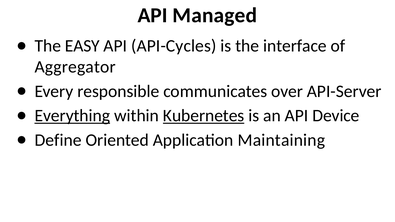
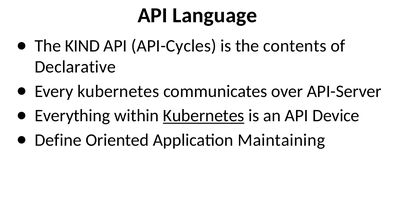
Managed: Managed -> Language
EASY: EASY -> KIND
interface: interface -> contents
Aggregator: Aggregator -> Declarative
Every responsible: responsible -> kubernetes
Everything underline: present -> none
